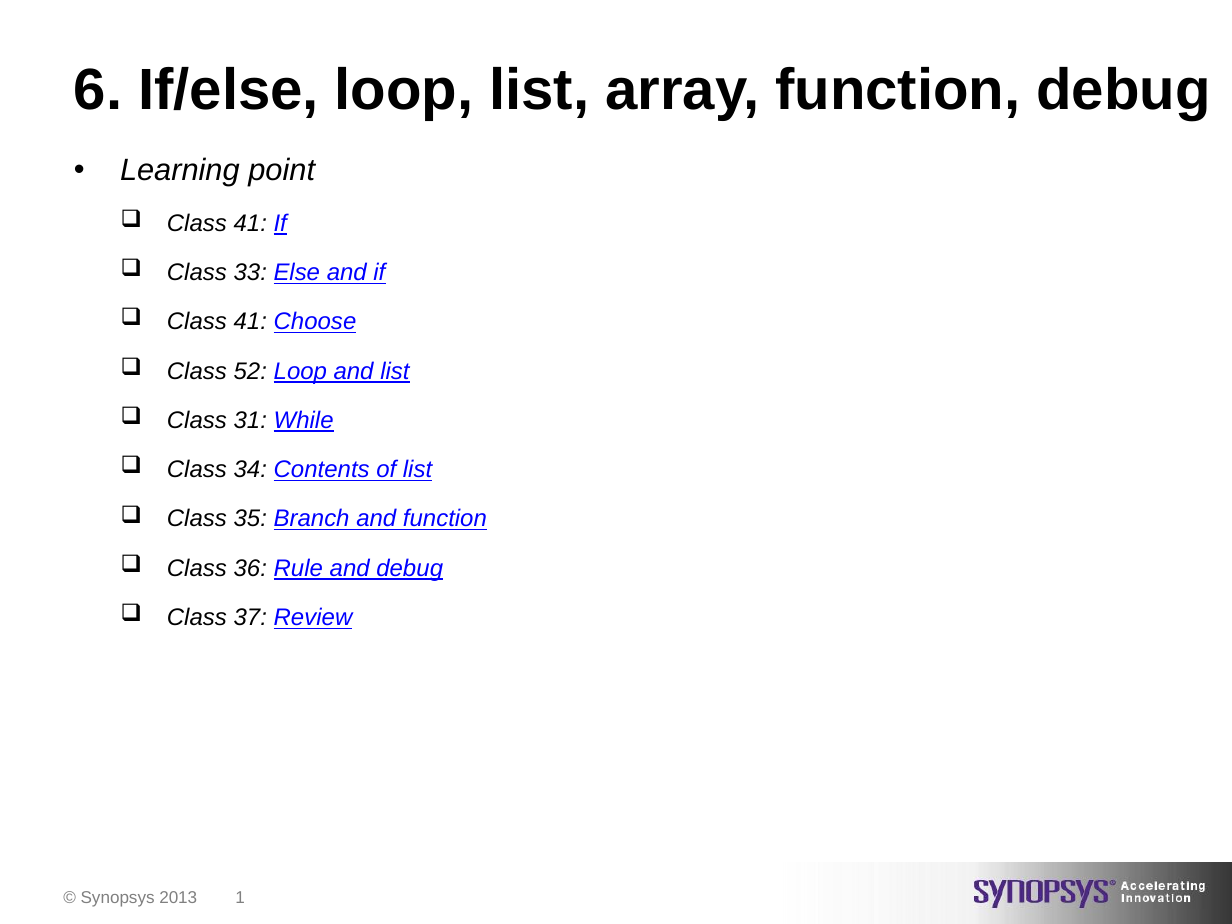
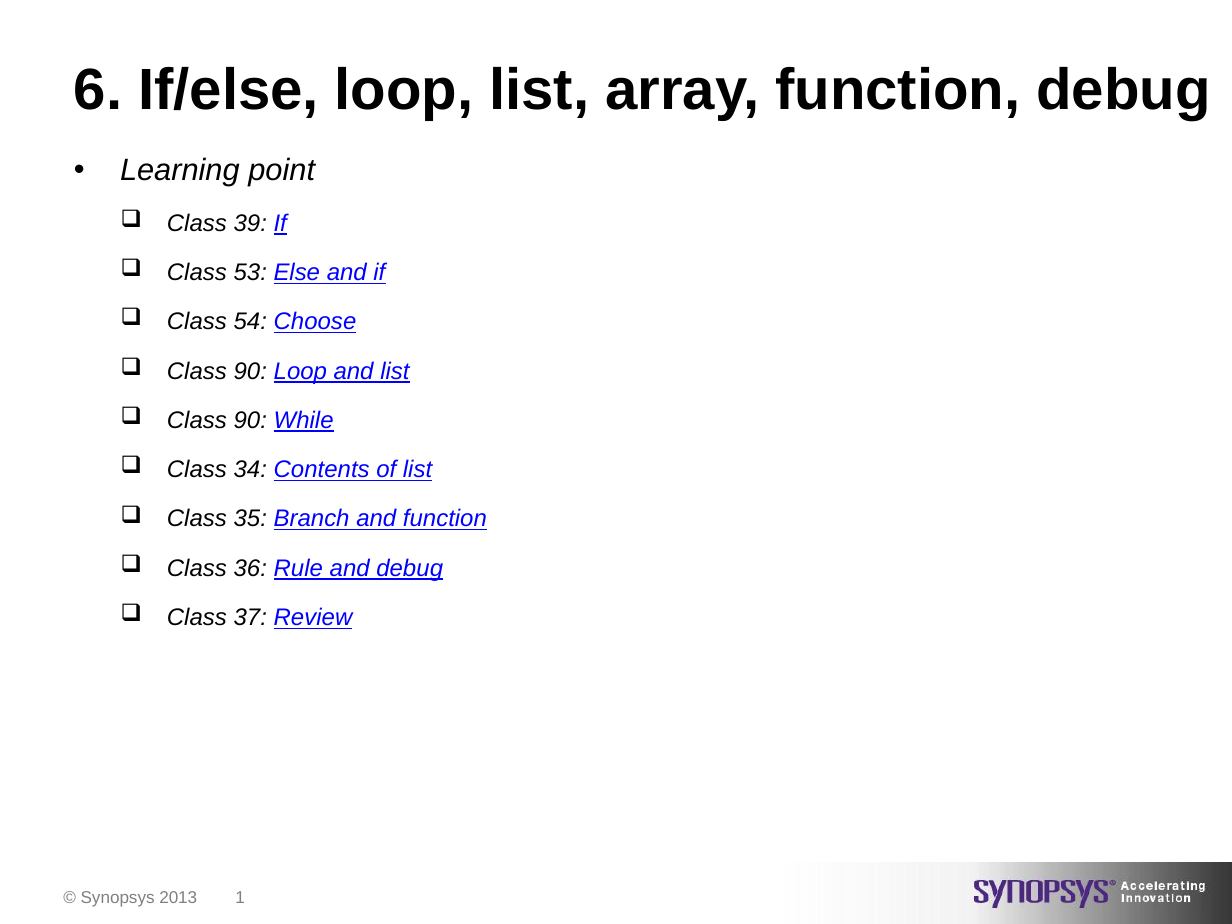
41 at (250, 223): 41 -> 39
33: 33 -> 53
41 at (250, 322): 41 -> 54
52 at (250, 371): 52 -> 90
31 at (250, 421): 31 -> 90
